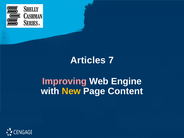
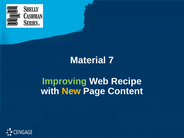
Articles: Articles -> Material
Improving colour: pink -> light green
Engine: Engine -> Recipe
